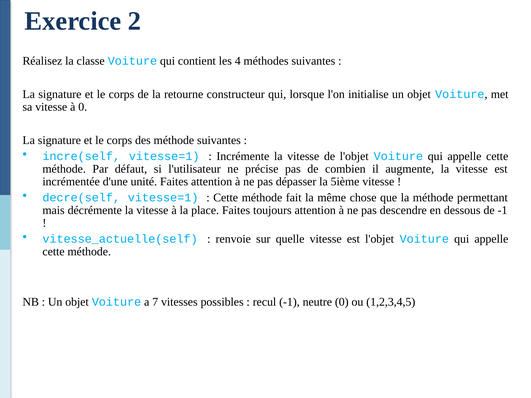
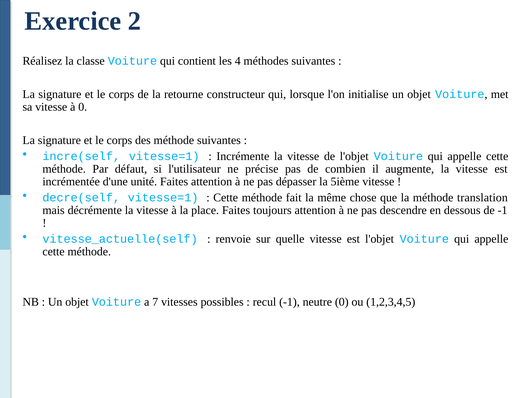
permettant: permettant -> translation
